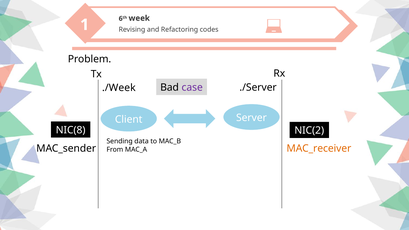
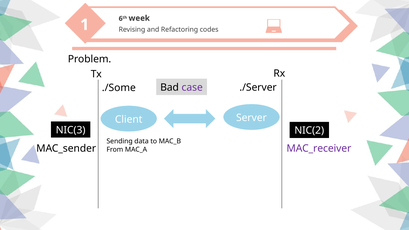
./Week: ./Week -> ./Some
NIC(8: NIC(8 -> NIC(3
MAC_receiver colour: orange -> purple
